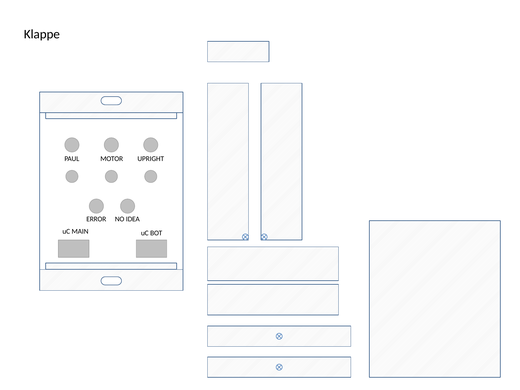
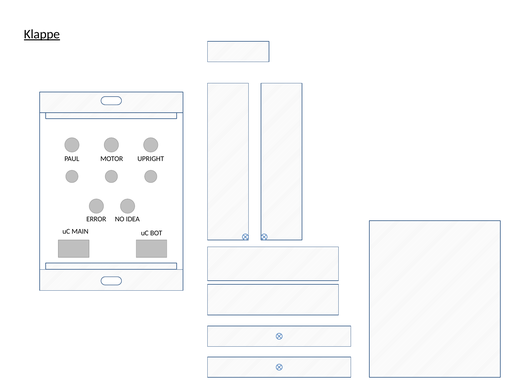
Klappe underline: none -> present
